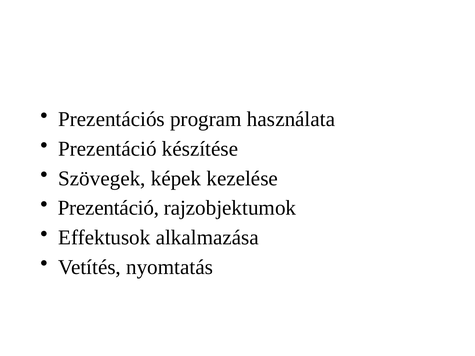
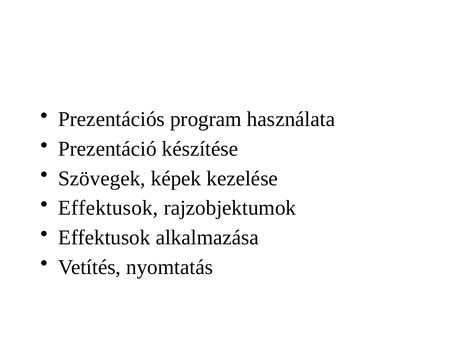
Prezentáció at (108, 208): Prezentáció -> Effektusok
